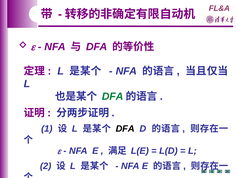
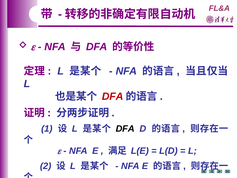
DFA at (113, 96) colour: green -> red
